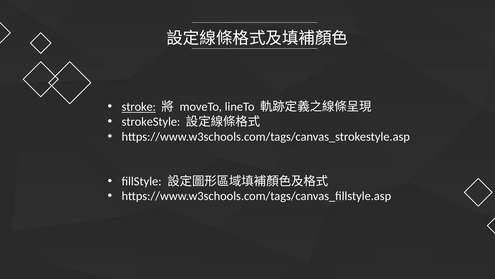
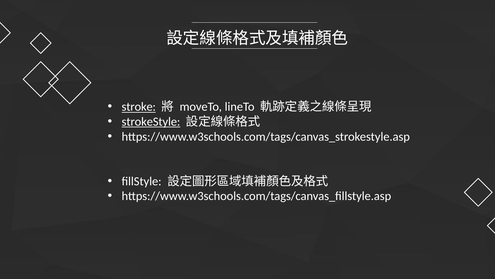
strokeStyle underline: none -> present
